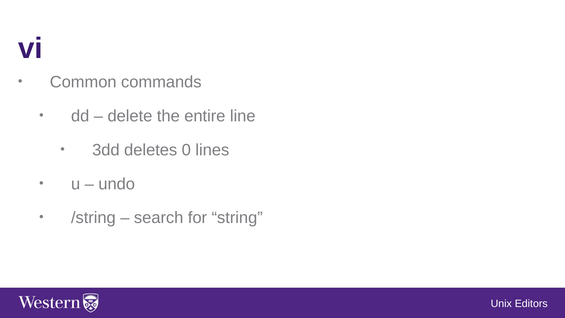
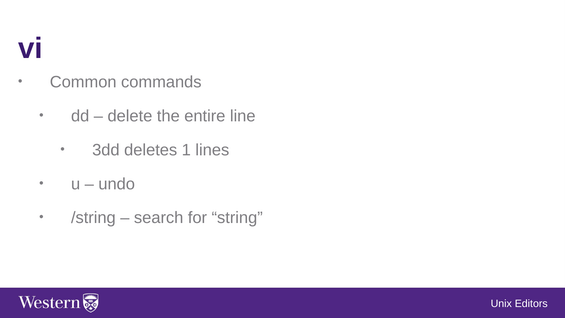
0: 0 -> 1
